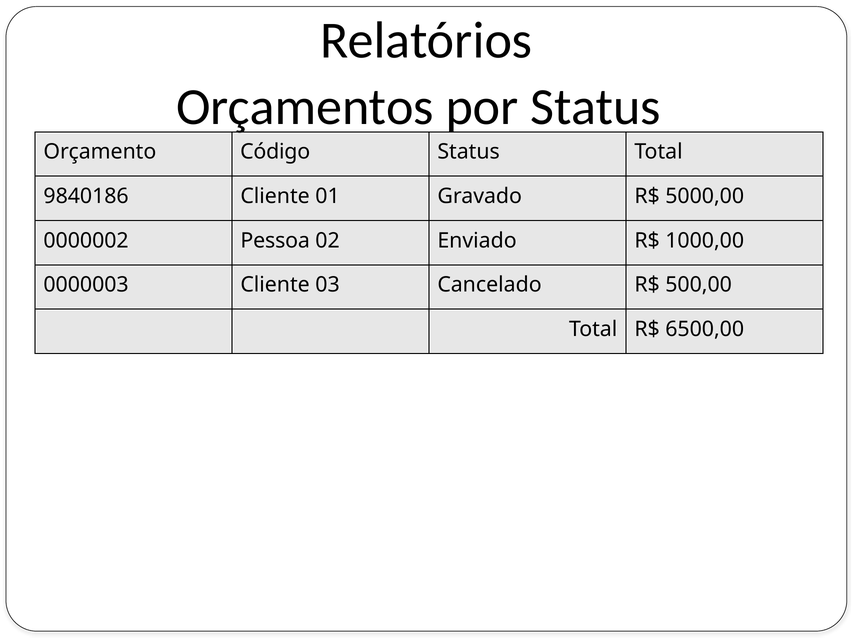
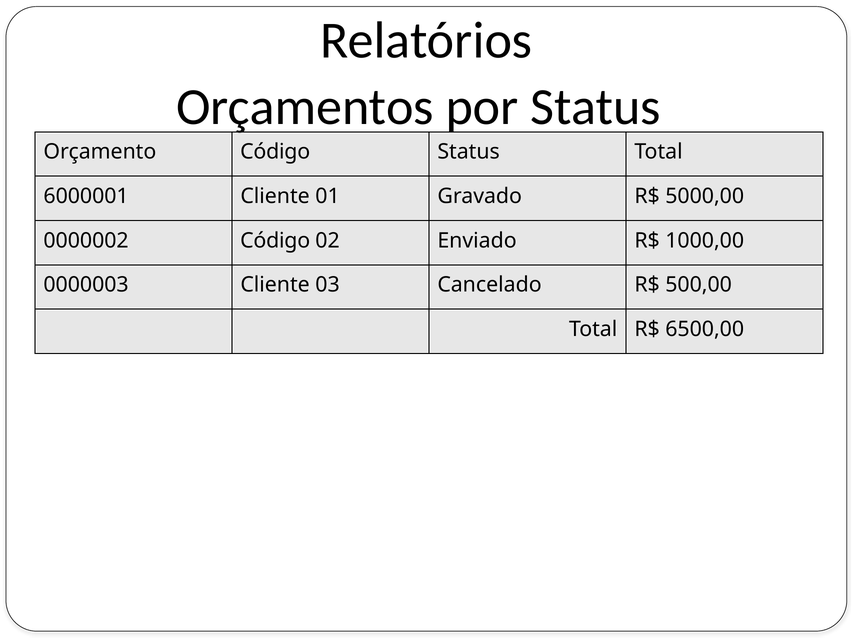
9840186: 9840186 -> 6000001
0000002 Pessoa: Pessoa -> Código
